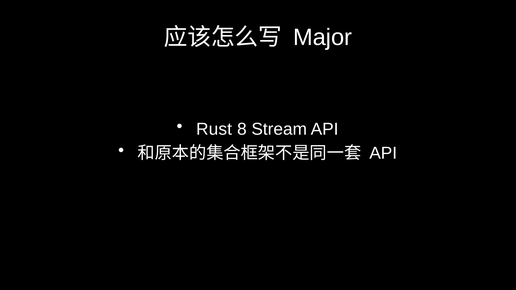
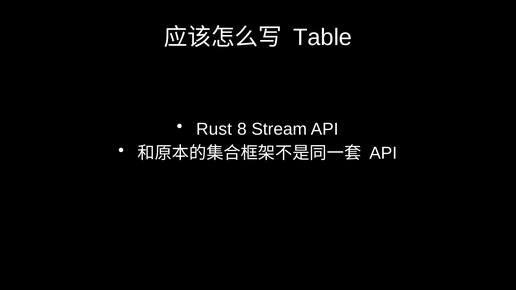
Major: Major -> Table
